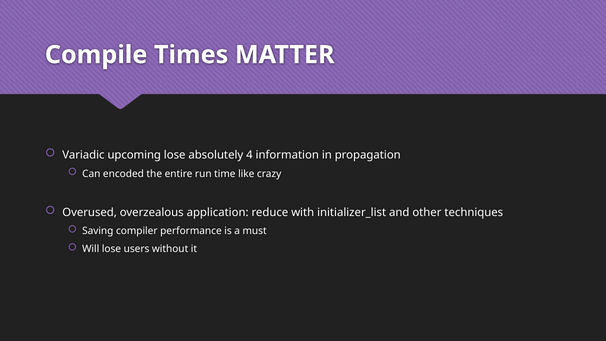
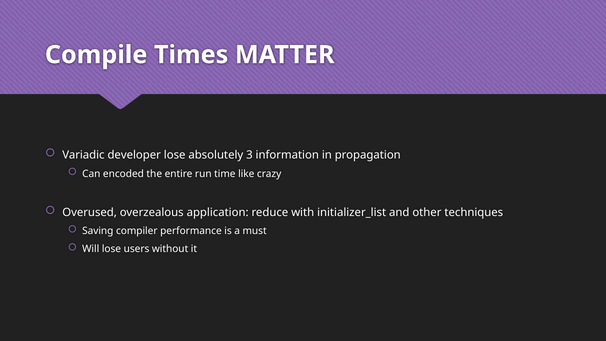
upcoming: upcoming -> developer
4: 4 -> 3
